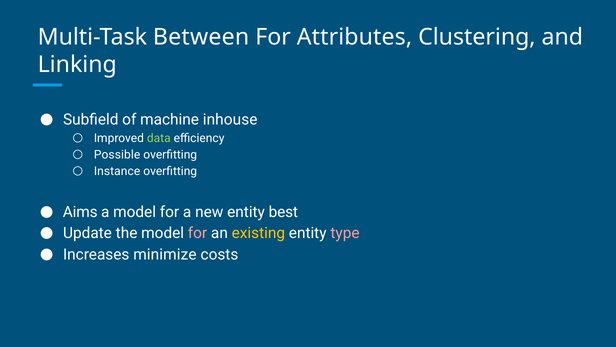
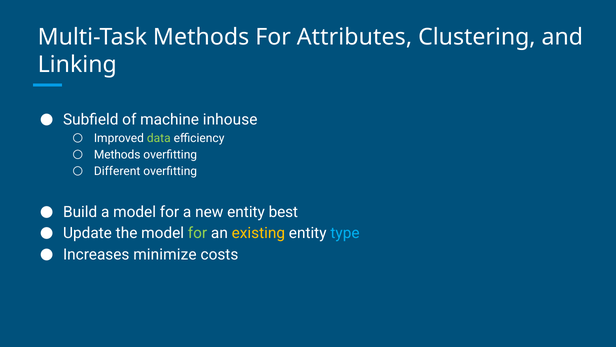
Multi-Task Between: Between -> Methods
Possible at (117, 154): Possible -> Methods
Instance: Instance -> Different
Aims: Aims -> Build
for at (198, 233) colour: pink -> light green
type colour: pink -> light blue
